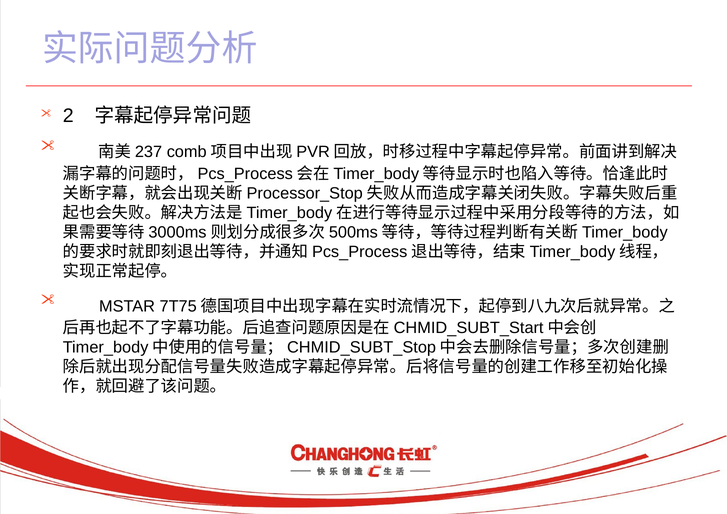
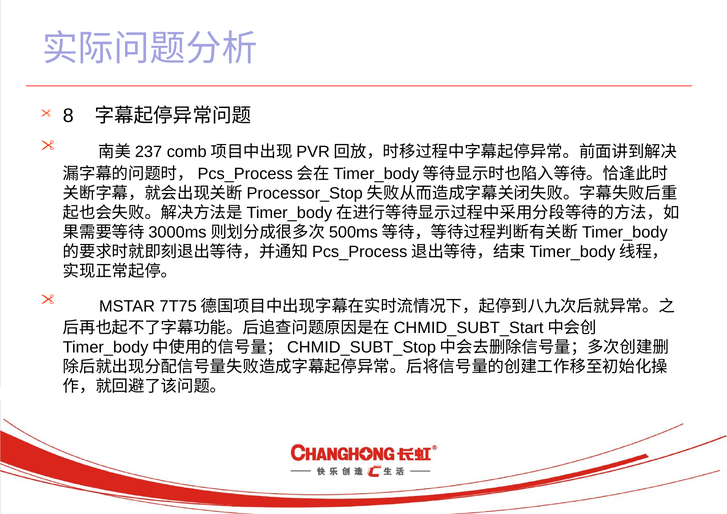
2: 2 -> 8
